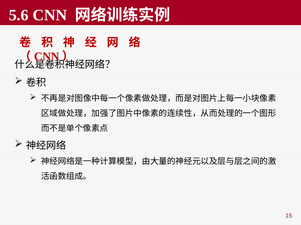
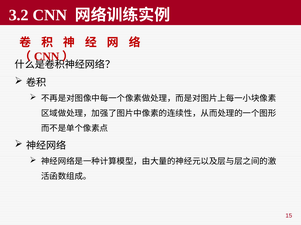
5.6: 5.6 -> 3.2
